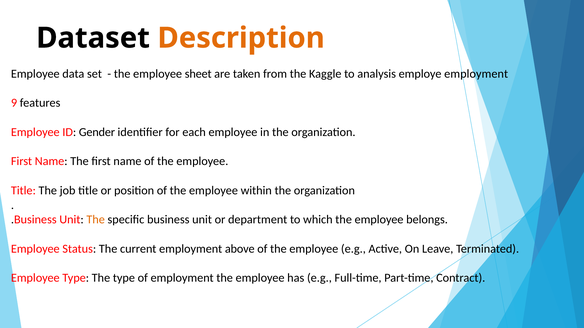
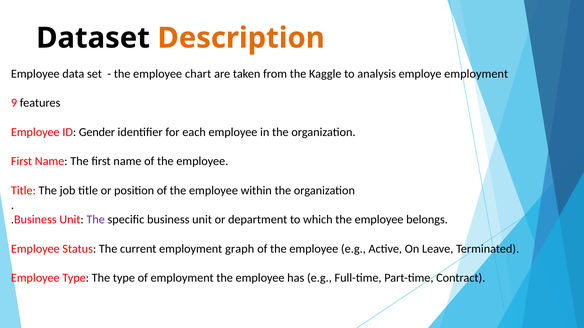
sheet: sheet -> chart
The at (96, 220) colour: orange -> purple
above: above -> graph
